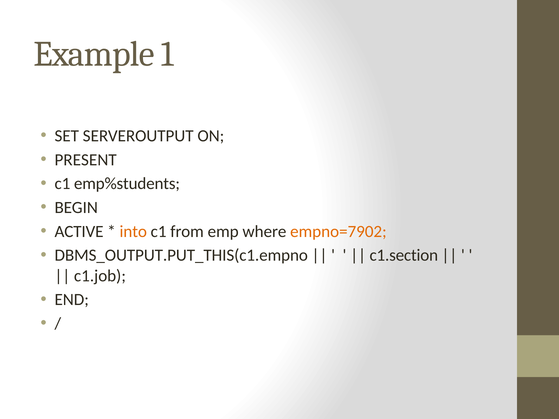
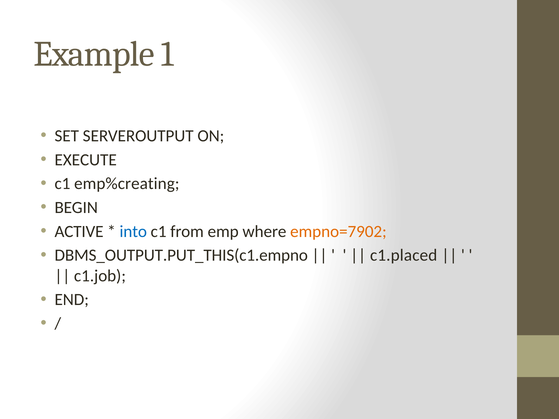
PRESENT: PRESENT -> EXECUTE
emp%students: emp%students -> emp%creating
into colour: orange -> blue
c1.section: c1.section -> c1.placed
